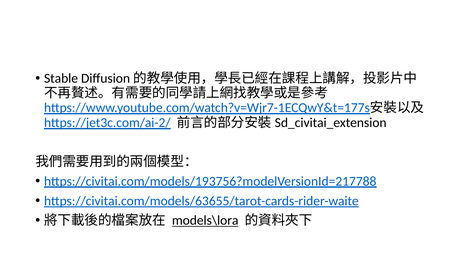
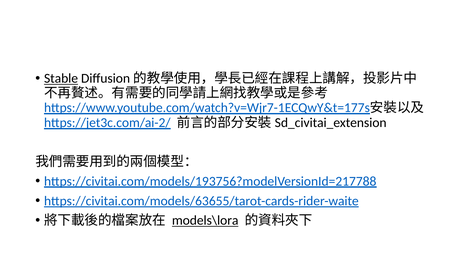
Stable underline: none -> present
